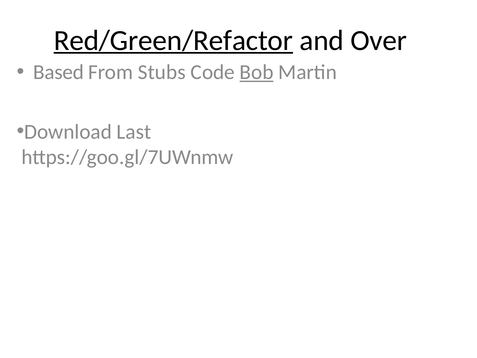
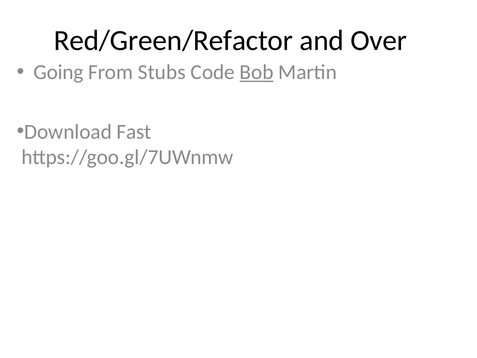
Red/Green/Refactor underline: present -> none
Based: Based -> Going
Last: Last -> Fast
